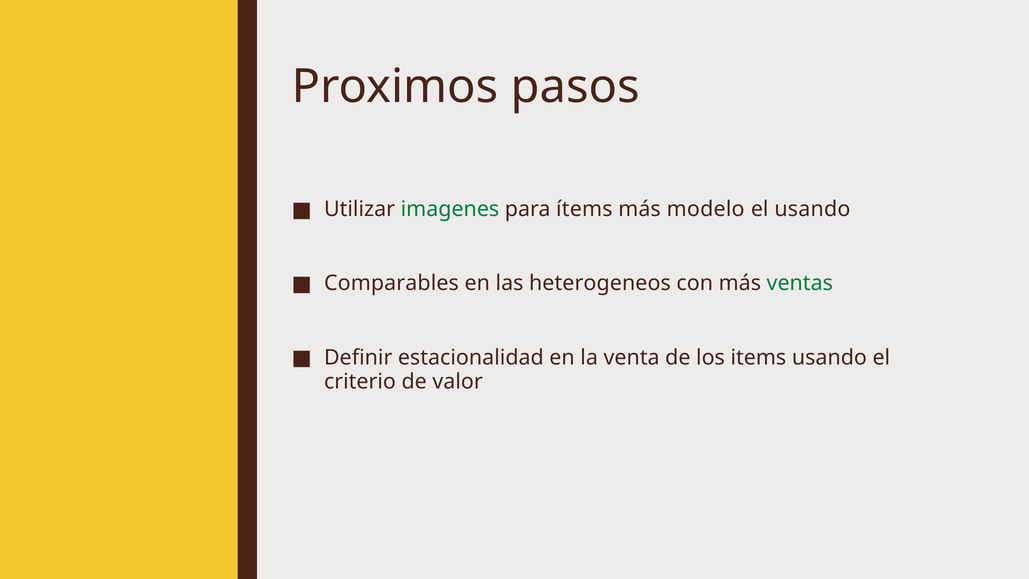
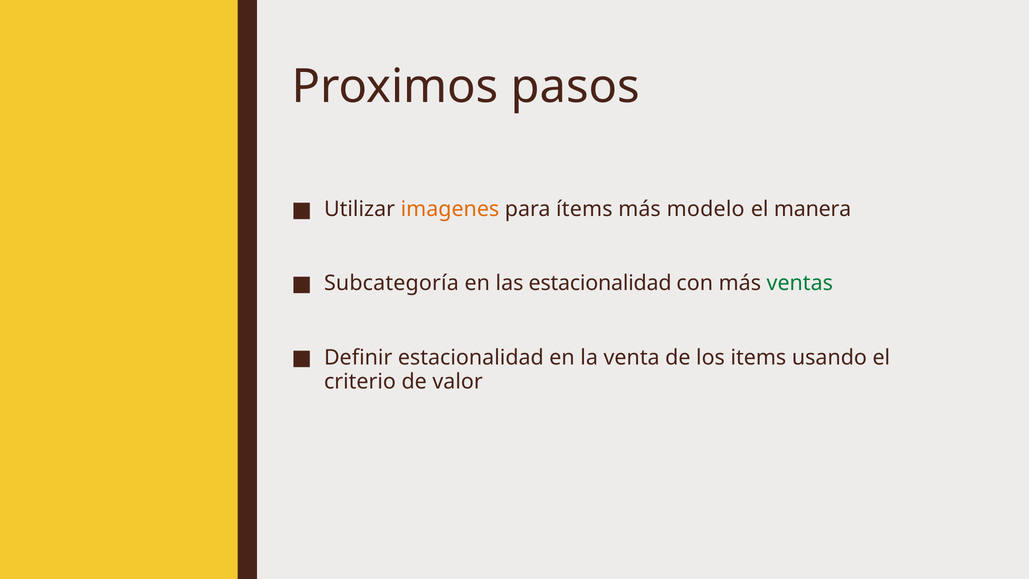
imagenes colour: green -> orange
el usando: usando -> manera
Comparables: Comparables -> Subcategoría
las heterogeneos: heterogeneos -> estacionalidad
